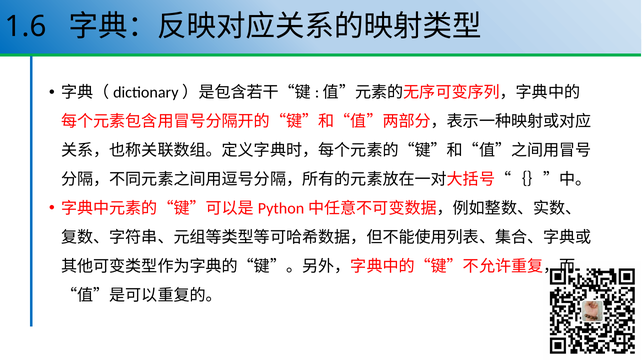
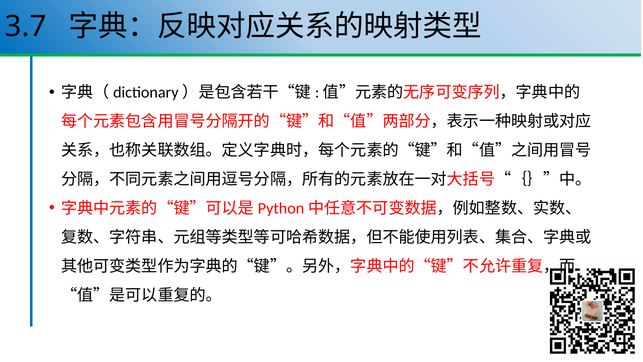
1.6: 1.6 -> 3.7
